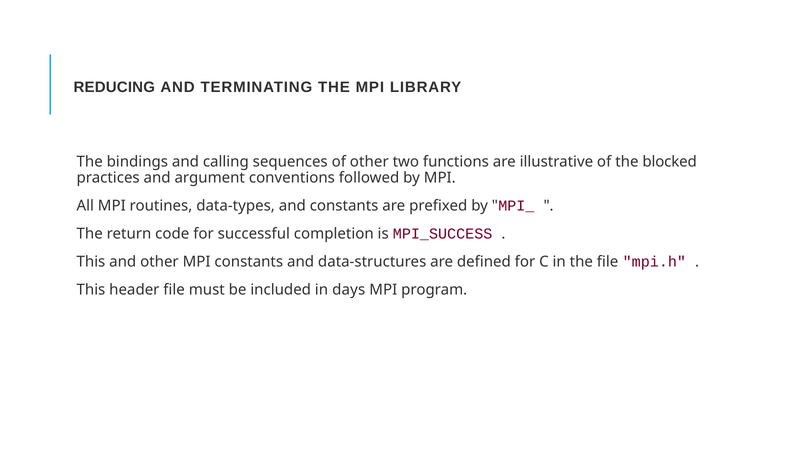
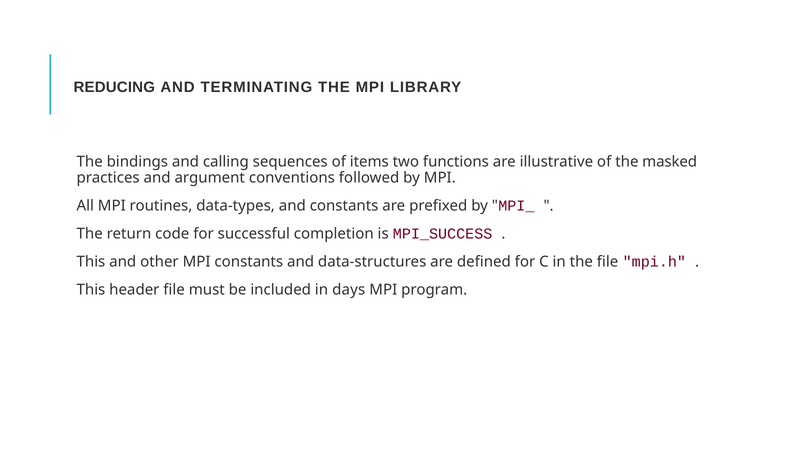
of other: other -> items
blocked: blocked -> masked
